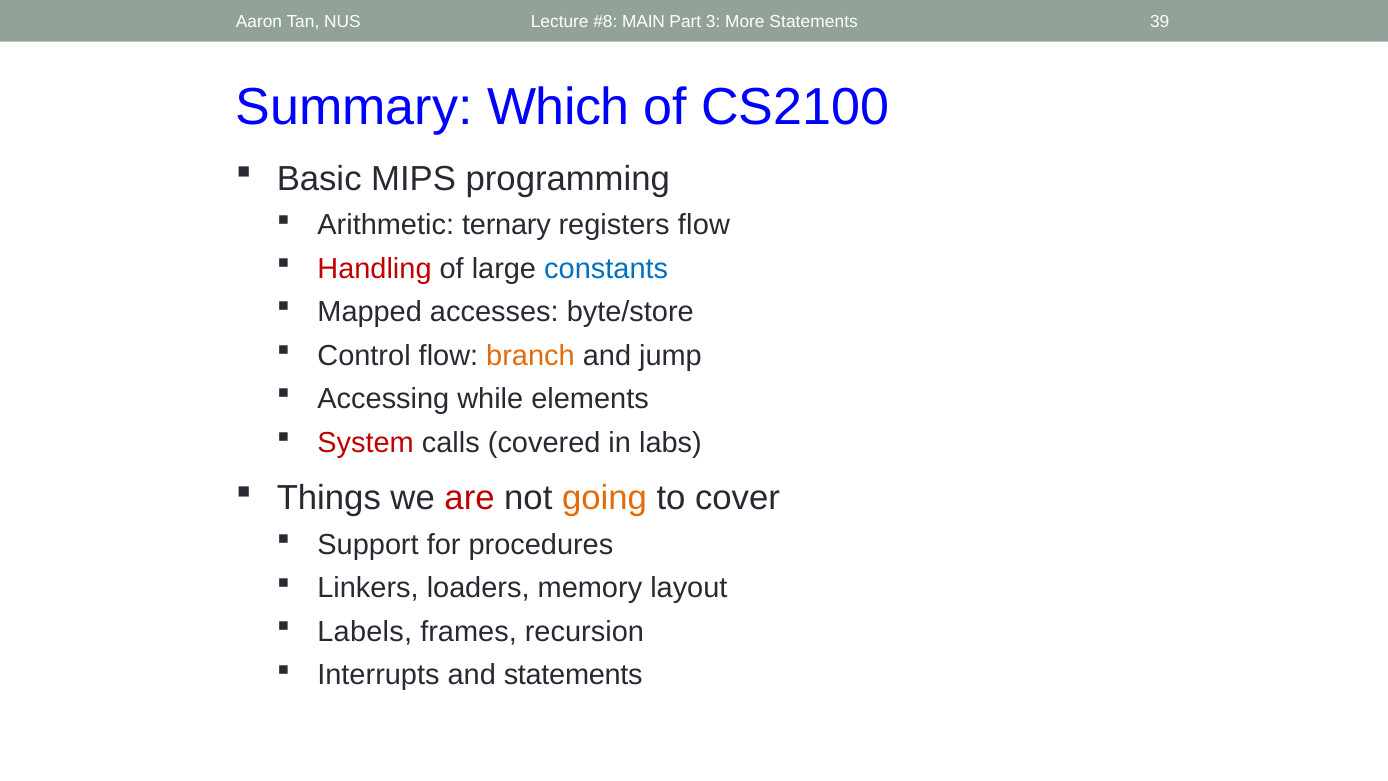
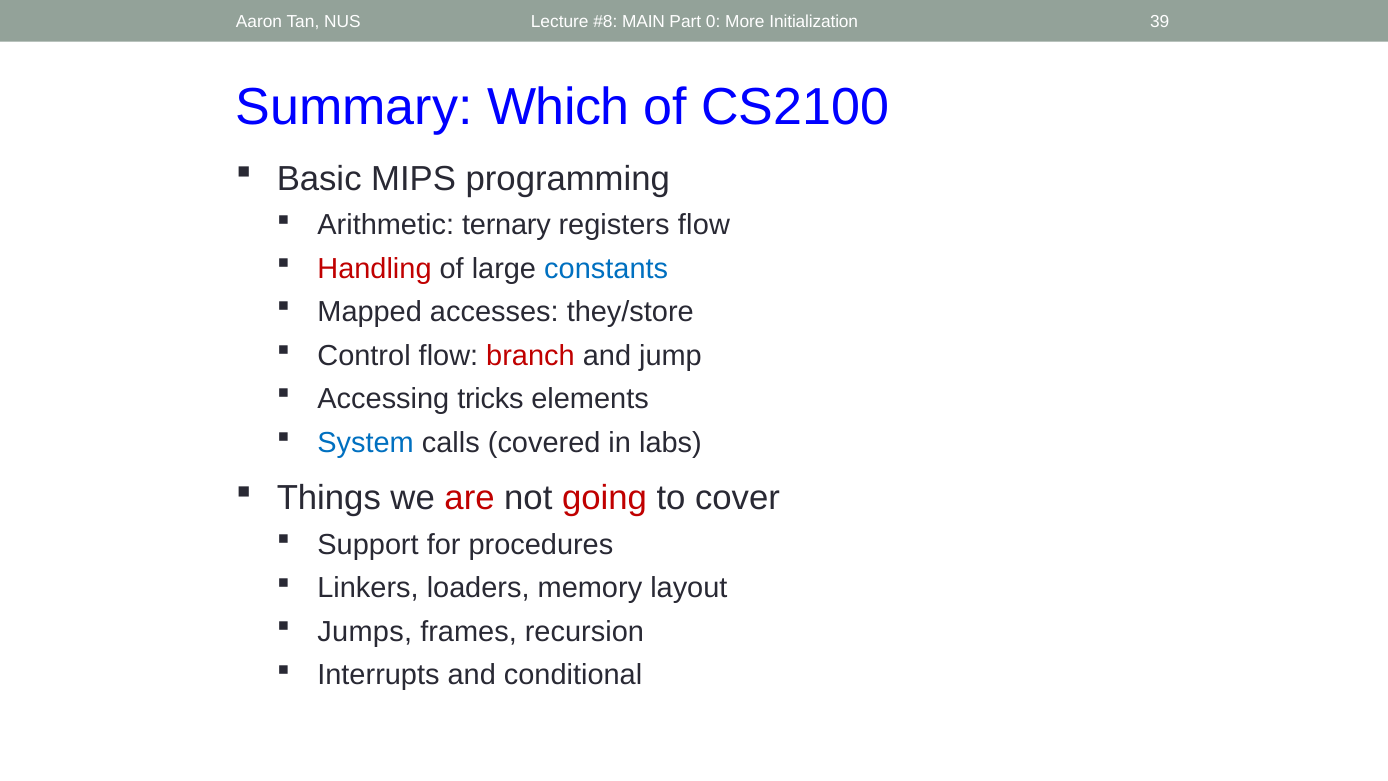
3: 3 -> 0
More Statements: Statements -> Initialization
byte/store: byte/store -> they/store
branch colour: orange -> red
while: while -> tricks
System colour: red -> blue
going colour: orange -> red
Labels: Labels -> Jumps
and statements: statements -> conditional
